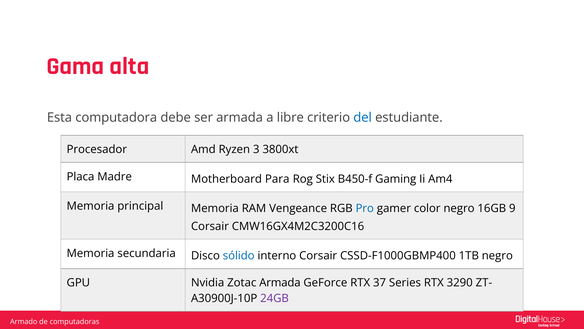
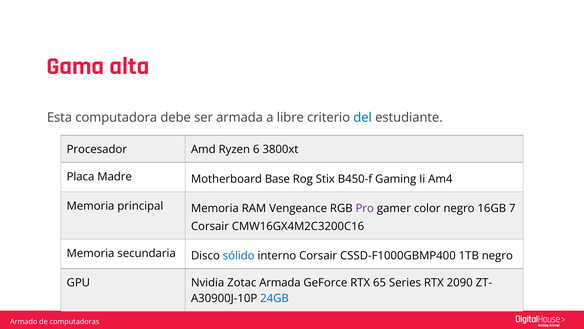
3: 3 -> 6
Para: Para -> Base
Pro colour: blue -> purple
9: 9 -> 7
37: 37 -> 65
3290: 3290 -> 2090
24GB colour: purple -> blue
